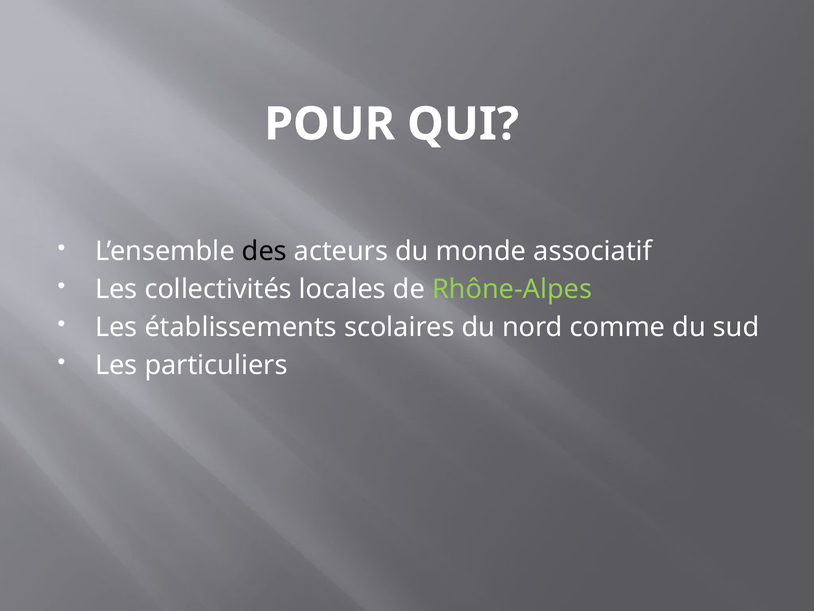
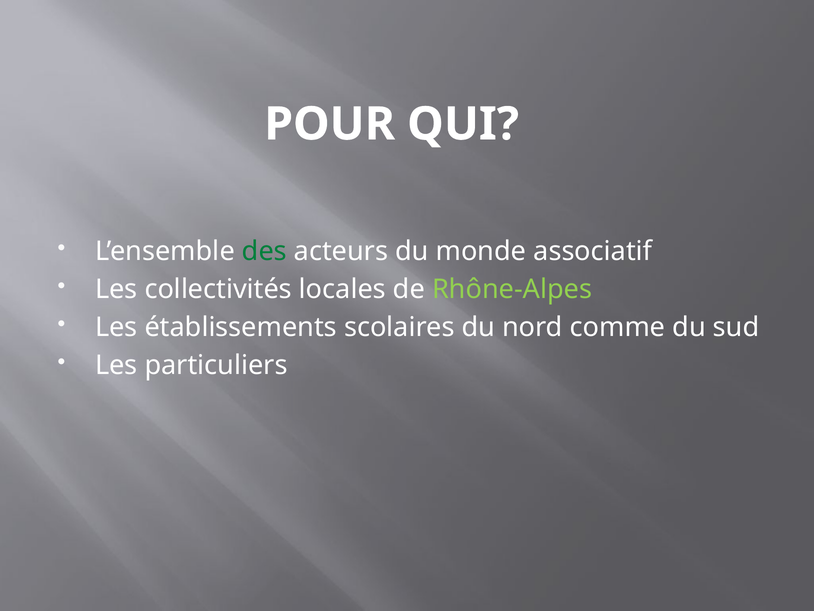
des colour: black -> green
